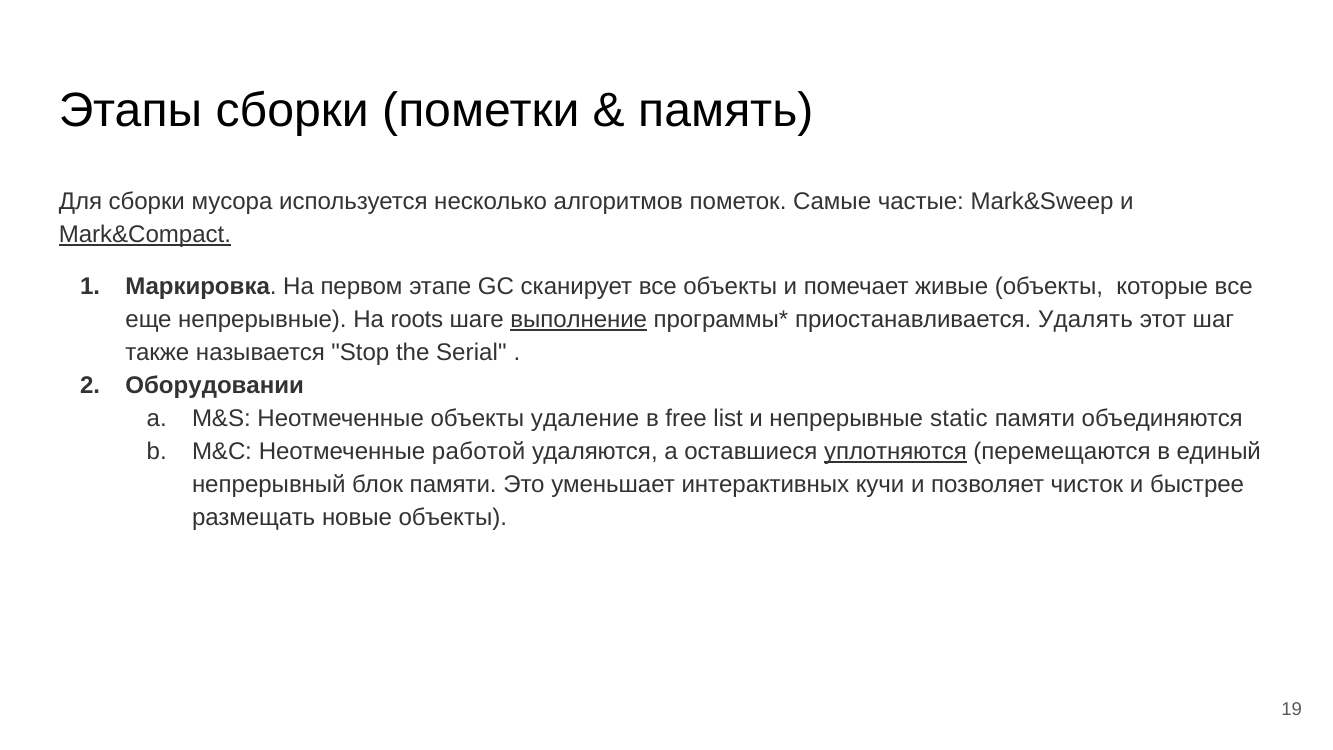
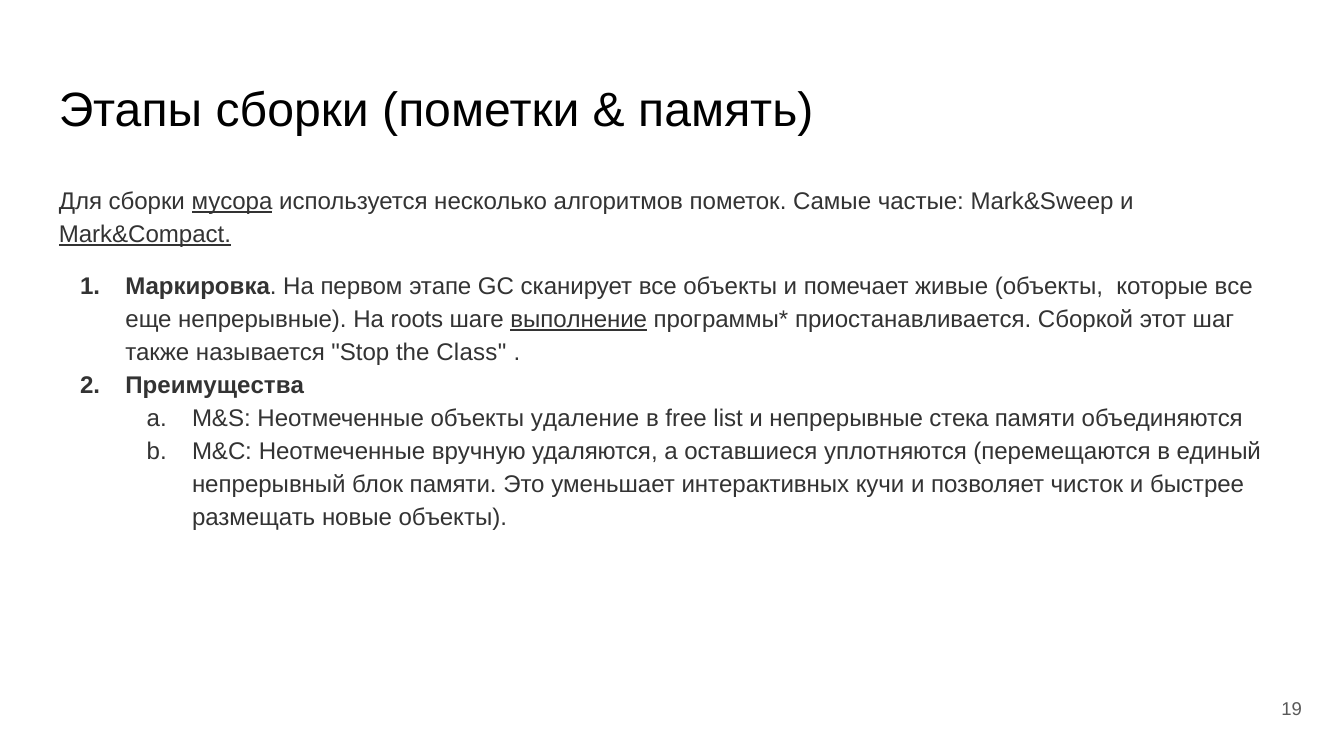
мусора underline: none -> present
Удалять: Удалять -> Сборкой
Serial: Serial -> Class
Оборудовании: Оборудовании -> Преимущества
static: static -> стека
работой: работой -> вручную
уплотняются underline: present -> none
